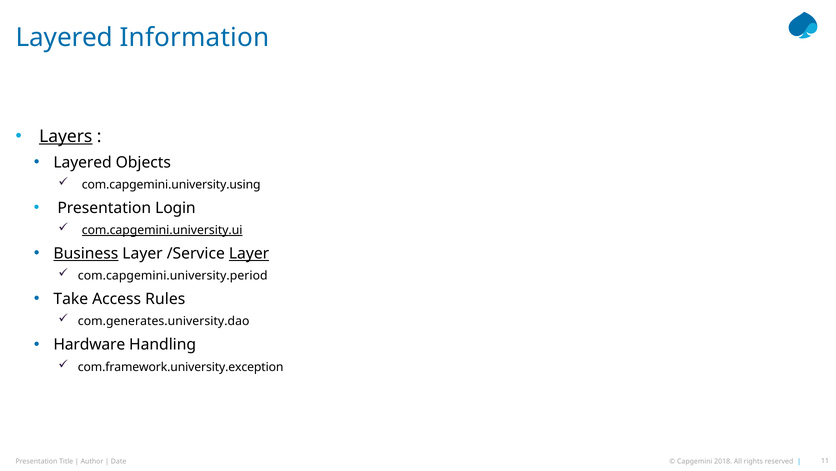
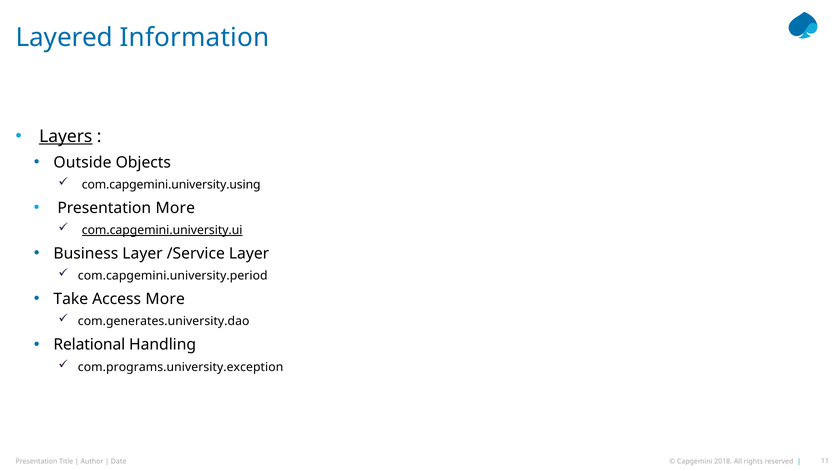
Layered at (83, 162): Layered -> Outside
Presentation Login: Login -> More
Business underline: present -> none
Layer at (249, 253) underline: present -> none
Access Rules: Rules -> More
Hardware: Hardware -> Relational
com.framework.university.exception: com.framework.university.exception -> com.programs.university.exception
